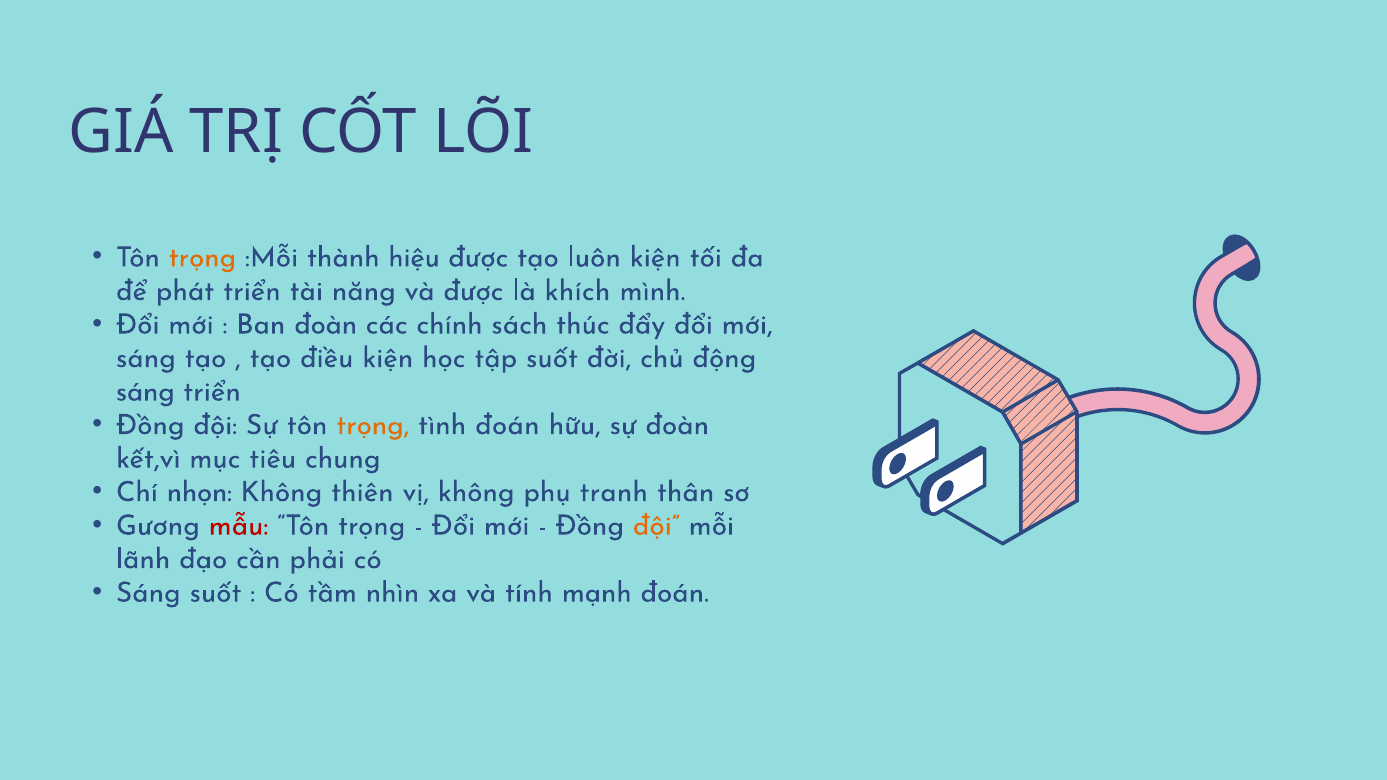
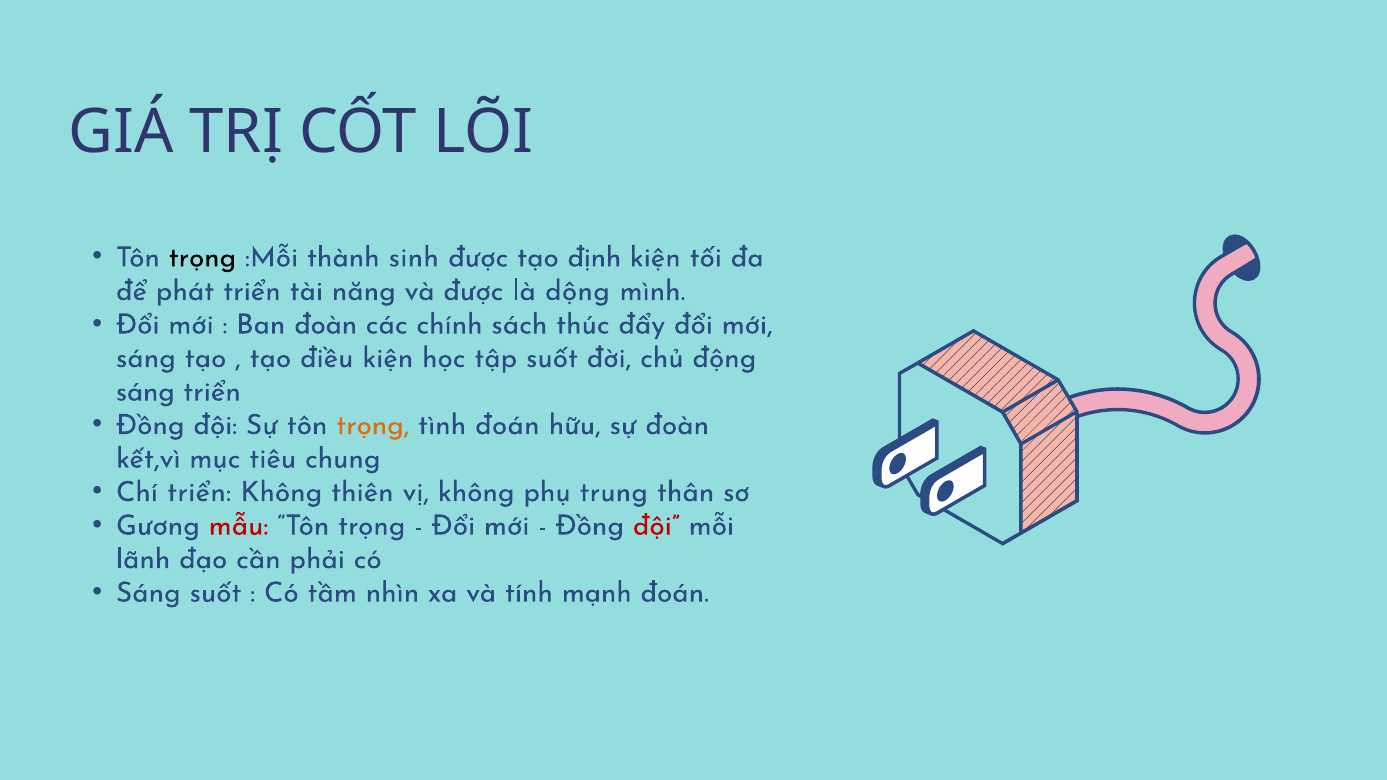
trọng at (202, 257) colour: orange -> black
hiệu: hiệu -> sinh
luôn: luôn -> định
khích: khích -> dộng
Chí nhọn: nhọn -> triển
tranh: tranh -> trung
đội at (656, 526) colour: orange -> red
